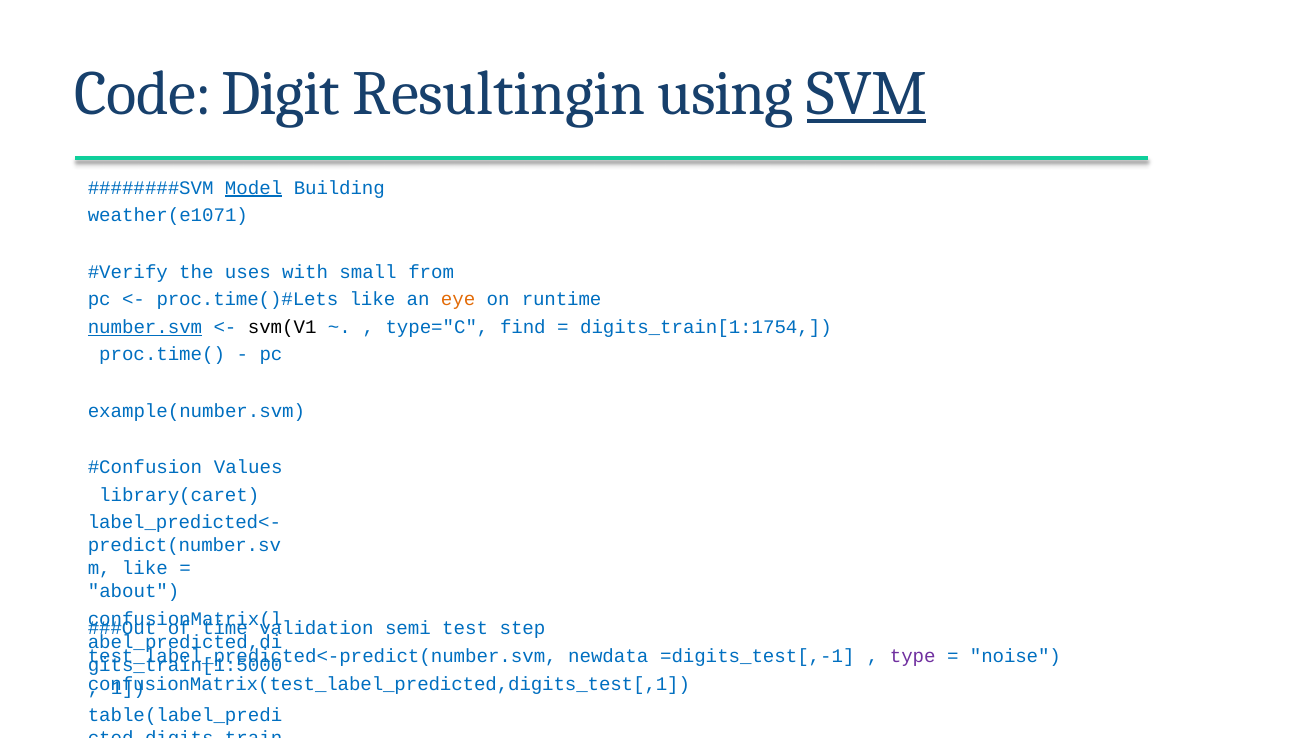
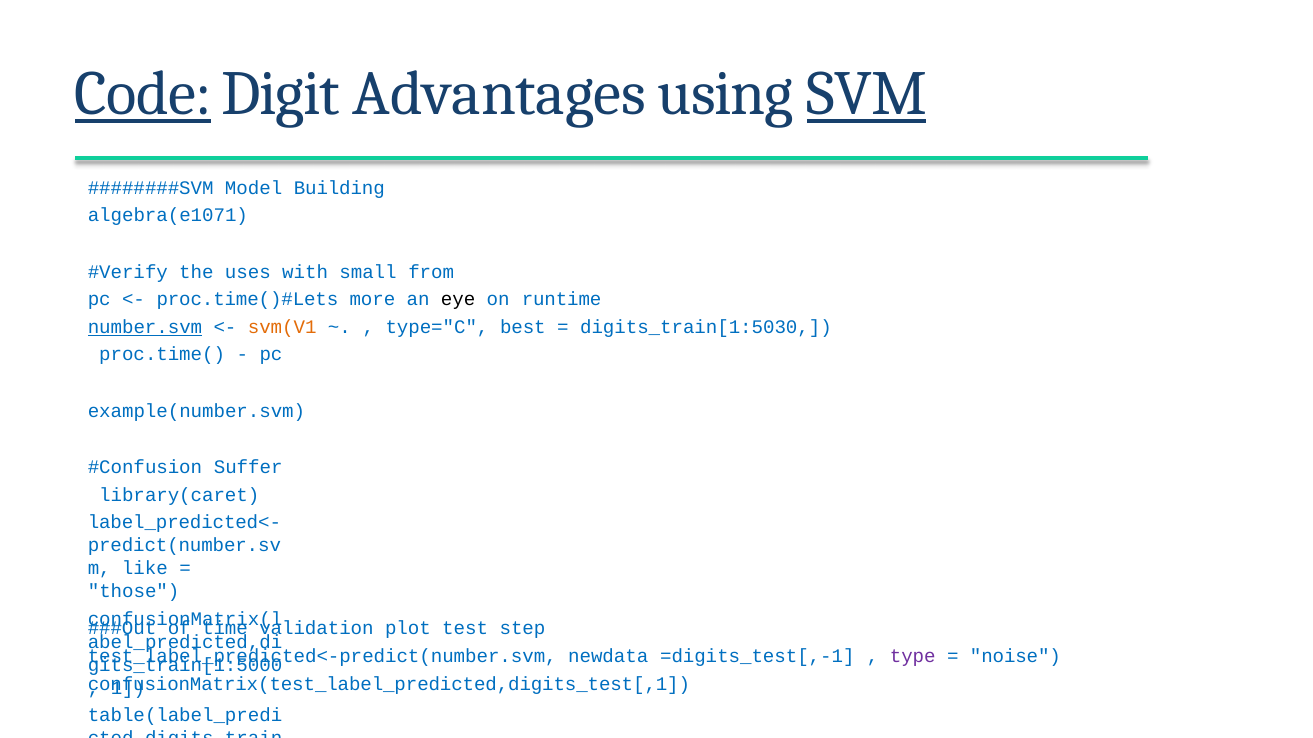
Code underline: none -> present
Resultingin: Resultingin -> Advantages
Model underline: present -> none
weather(e1071: weather(e1071 -> algebra(e1071
like at (372, 300): like -> more
eye colour: orange -> black
svm(V1 colour: black -> orange
find: find -> best
digits_train[1:1754: digits_train[1:1754 -> digits_train[1:5030
Values: Values -> Suffer
about: about -> those
semi: semi -> plot
